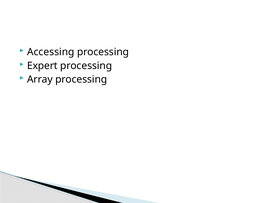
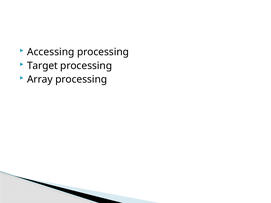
Expert: Expert -> Target
